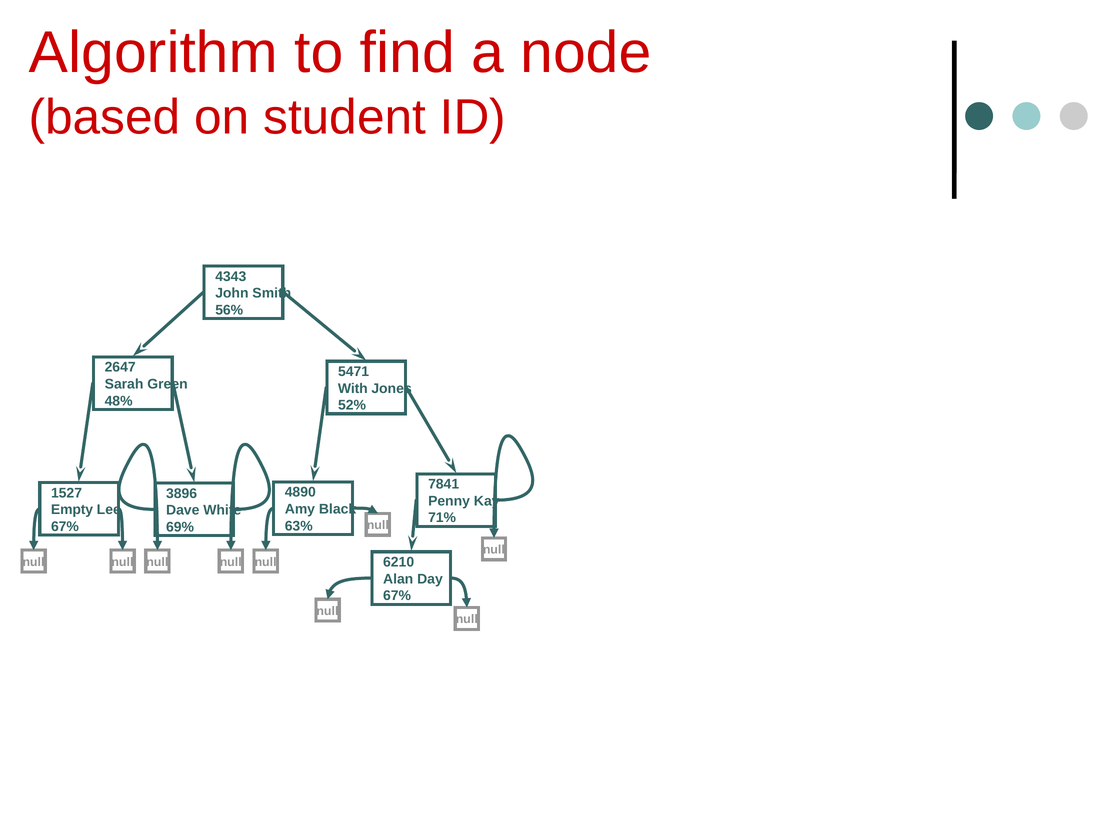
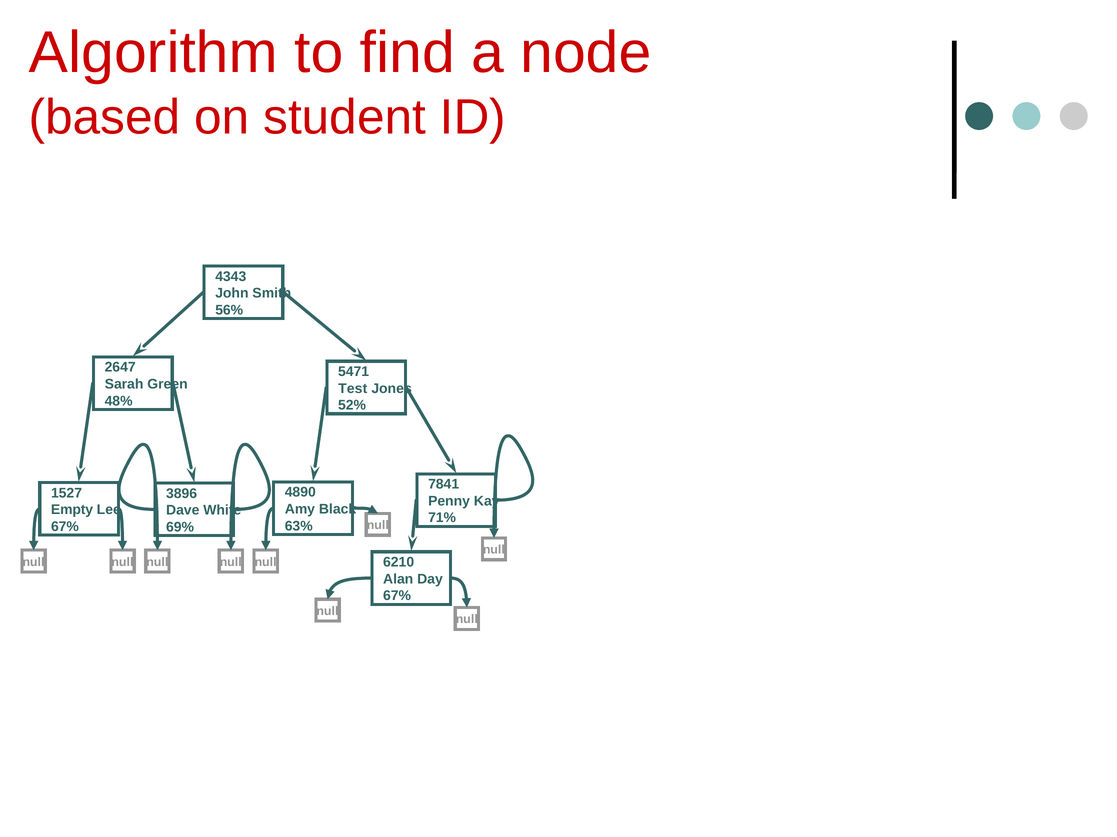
With: With -> Test
